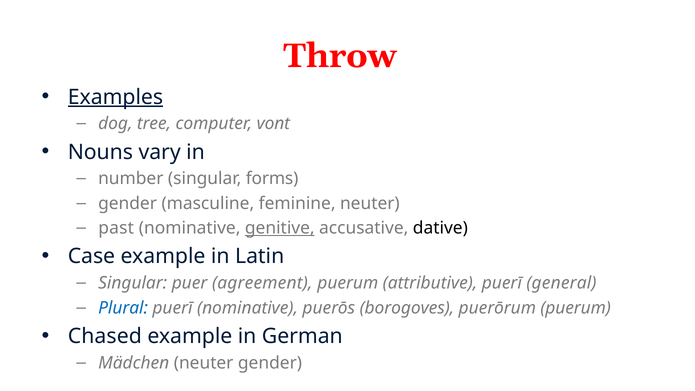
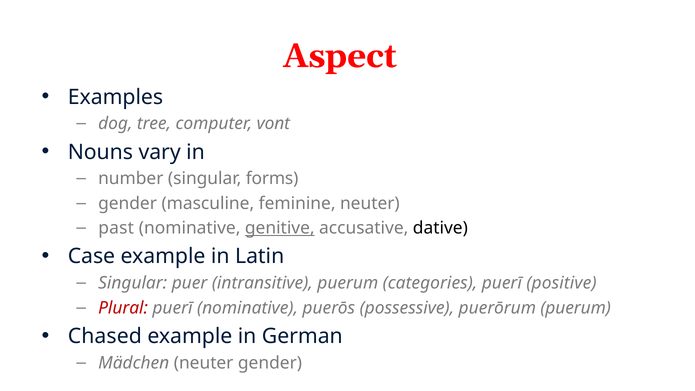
Throw: Throw -> Aspect
Examples underline: present -> none
agreement: agreement -> intransitive
attributive: attributive -> categories
general: general -> positive
Plural colour: blue -> red
borogoves: borogoves -> possessive
